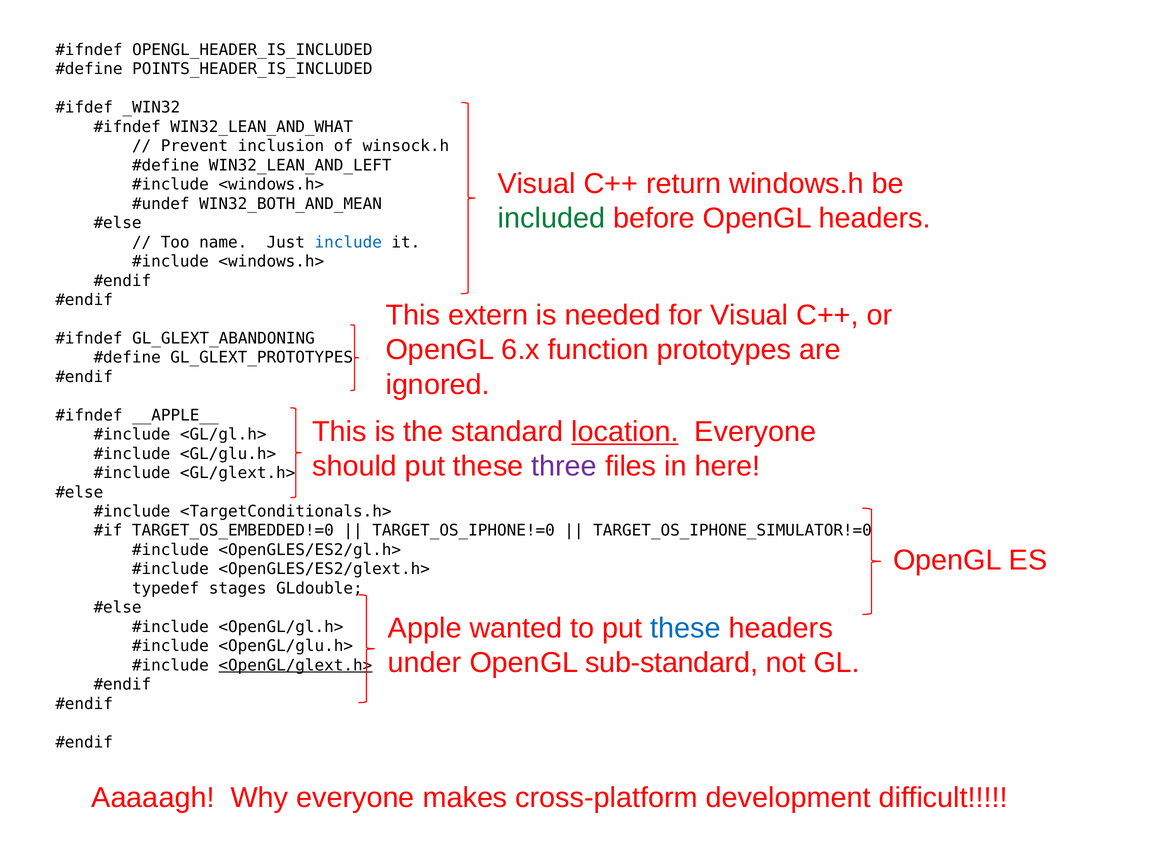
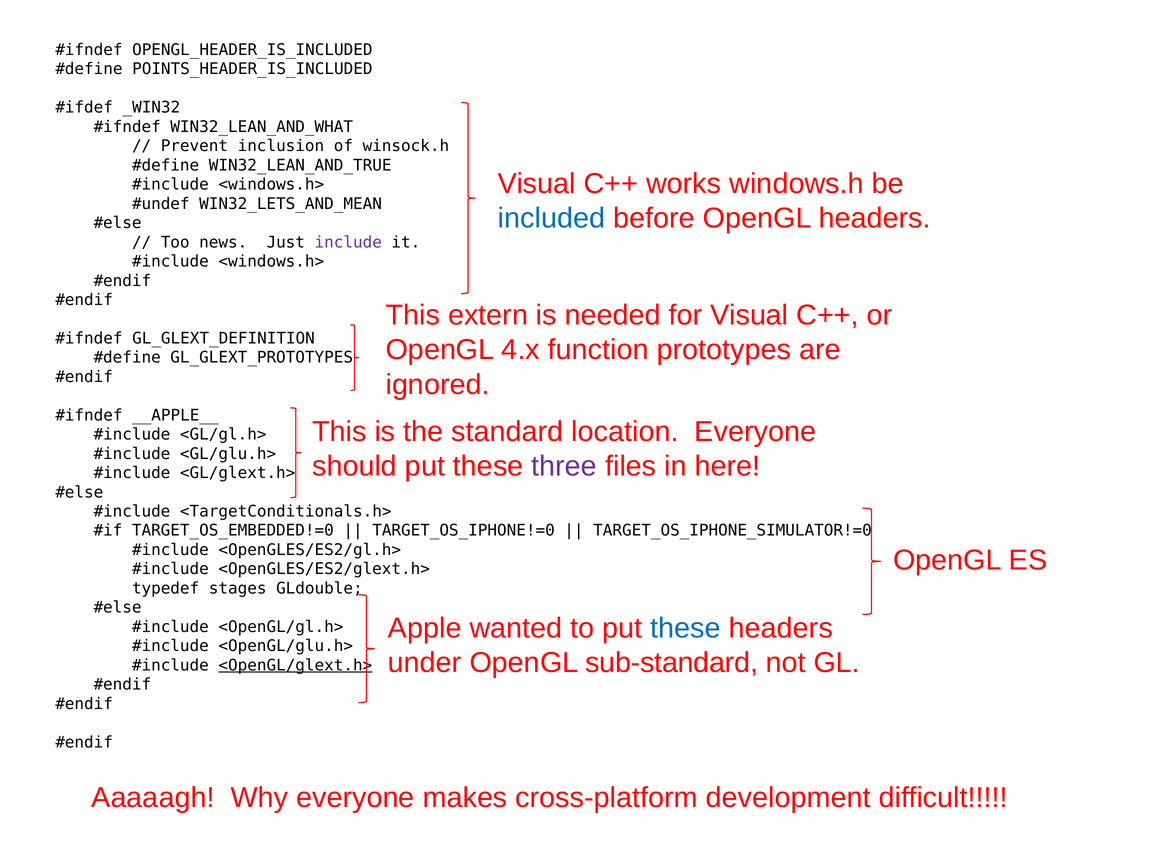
WIN32_LEAN_AND_LEFT: WIN32_LEAN_AND_LEFT -> WIN32_LEAN_AND_TRUE
return: return -> works
WIN32_BOTH_AND_MEAN: WIN32_BOTH_AND_MEAN -> WIN32_LETS_AND_MEAN
included colour: green -> blue
name: name -> news
include colour: blue -> purple
GL_GLEXT_ABANDONING: GL_GLEXT_ABANDONING -> GL_GLEXT_DEFINITION
6.x: 6.x -> 4.x
location underline: present -> none
